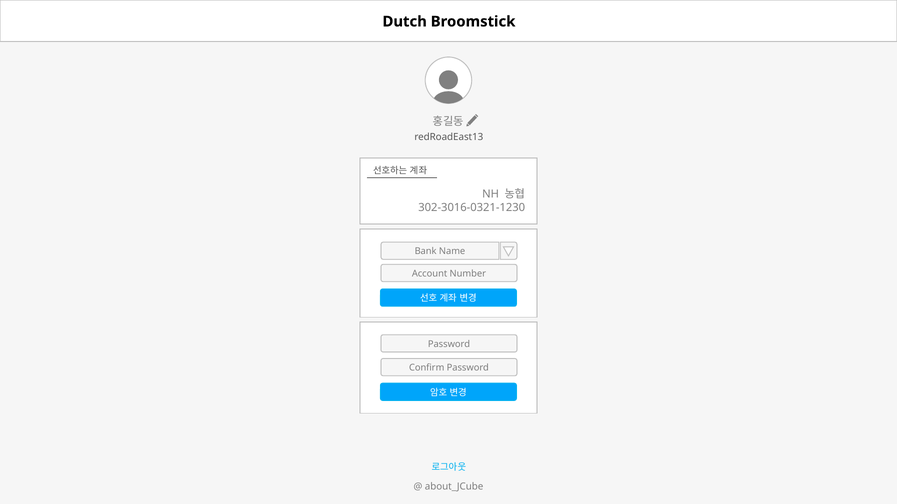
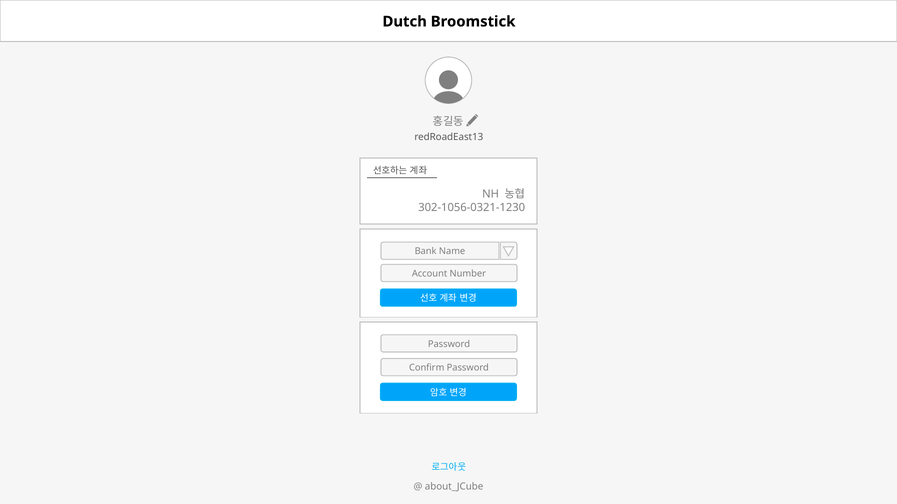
302-3016-0321-1230: 302-3016-0321-1230 -> 302-1056-0321-1230
